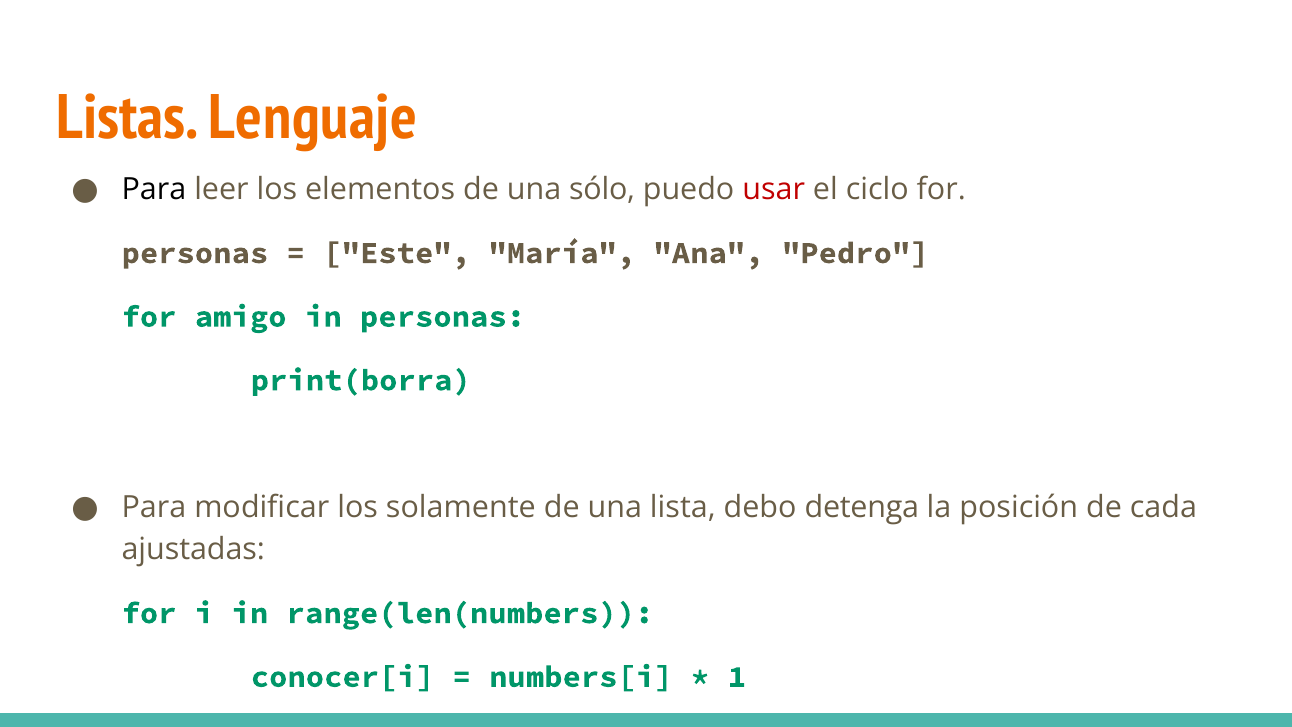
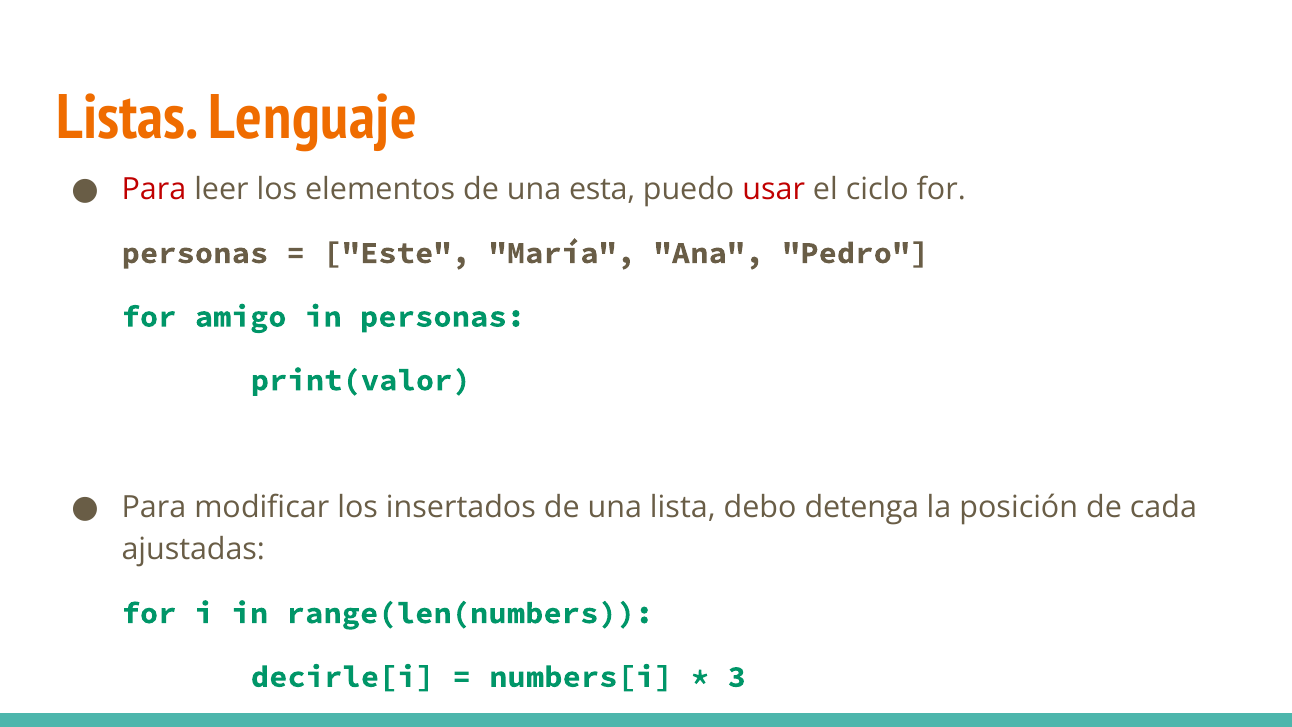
Para at (154, 189) colour: black -> red
sólo: sólo -> esta
print(borra: print(borra -> print(valor
solamente: solamente -> insertados
conocer[i: conocer[i -> decirle[i
1: 1 -> 3
